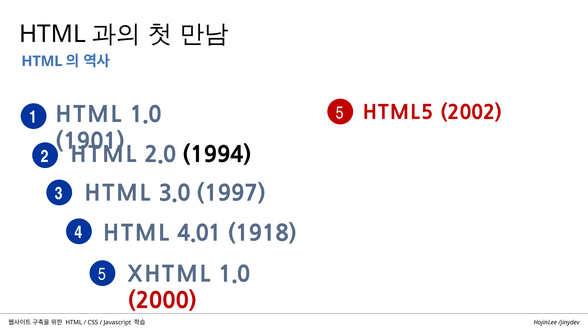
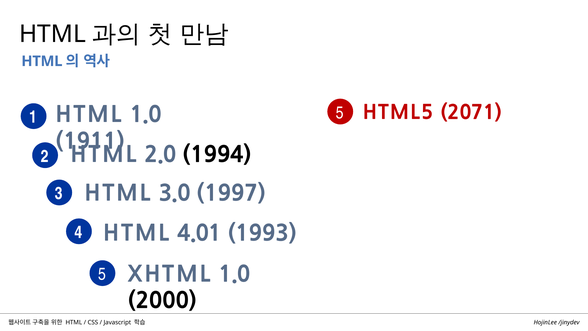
2002: 2002 -> 2071
1901: 1901 -> 1911
1918: 1918 -> 1993
2000 colour: red -> black
